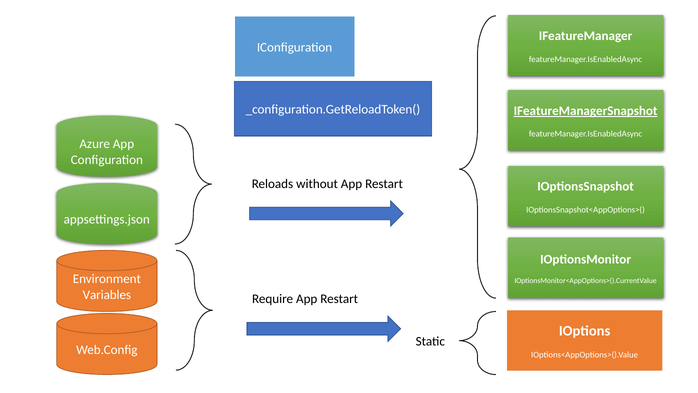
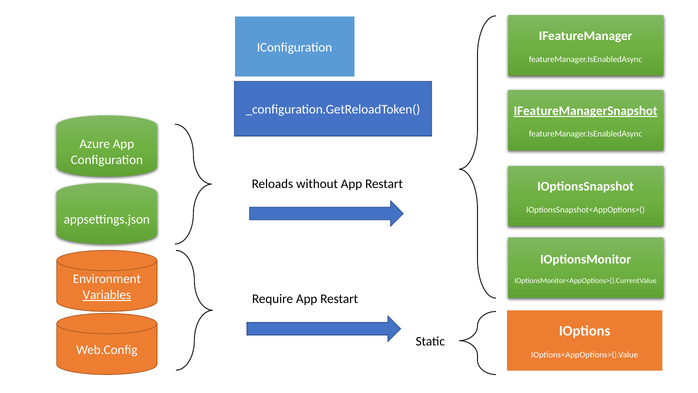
Variables underline: none -> present
